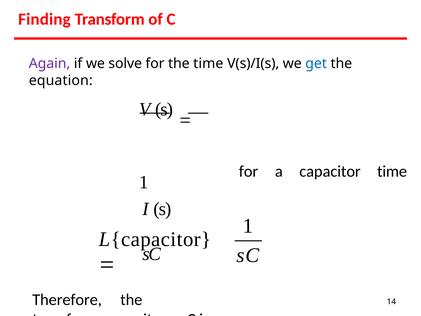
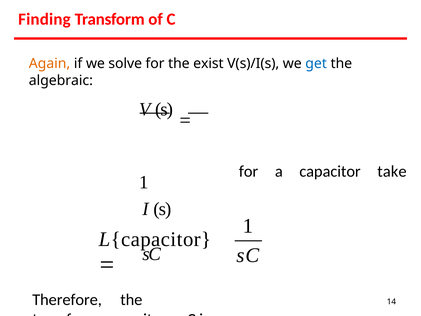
Again colour: purple -> orange
the time: time -> exist
equation: equation -> algebraic
capacitor time: time -> take
